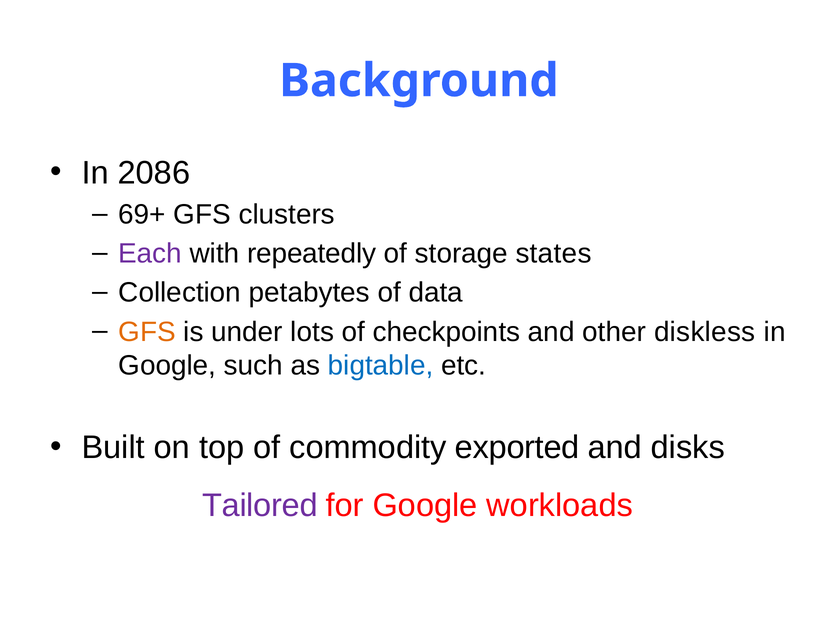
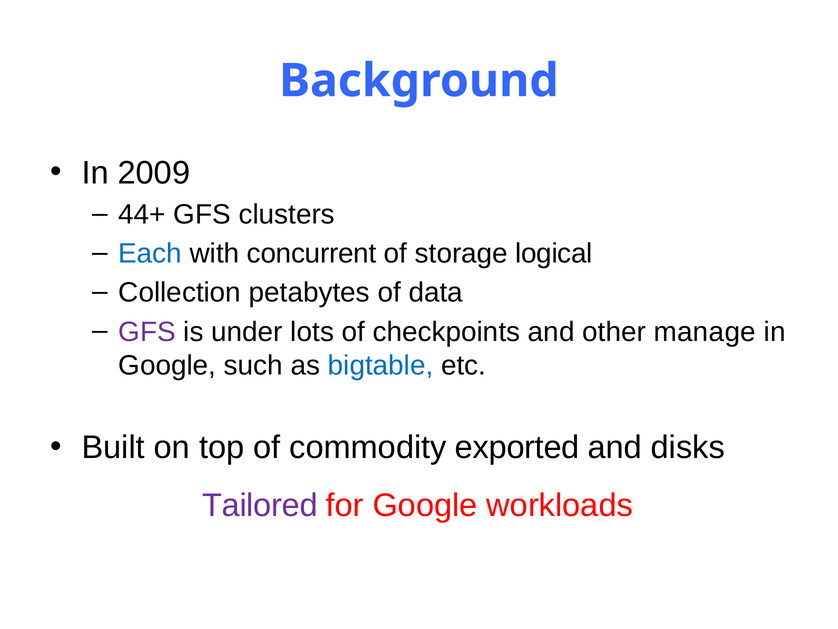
2086: 2086 -> 2009
69+: 69+ -> 44+
Each colour: purple -> blue
repeatedly: repeatedly -> concurrent
states: states -> logical
GFS at (147, 332) colour: orange -> purple
diskless: diskless -> manage
